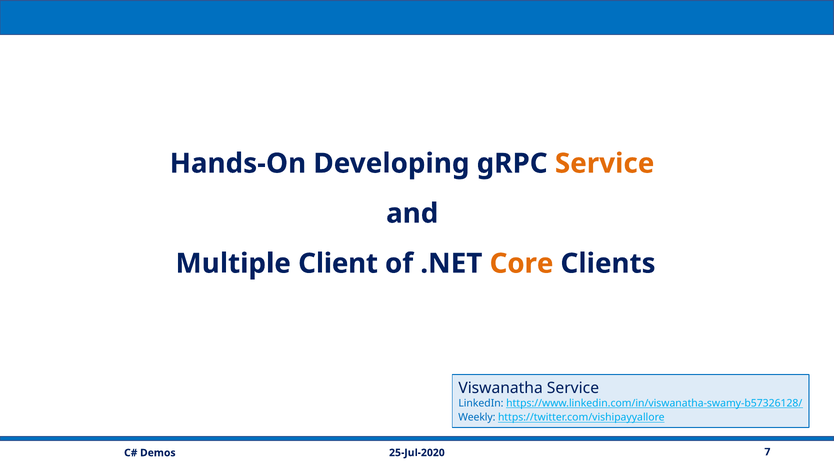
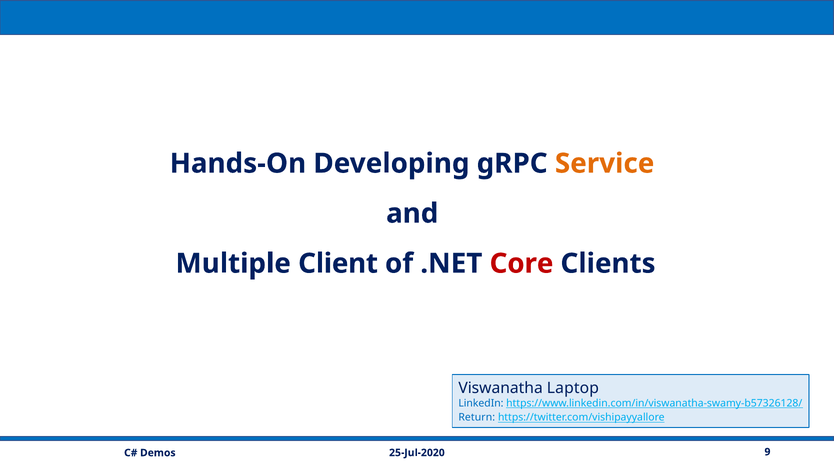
Core colour: orange -> red
Viswanatha Service: Service -> Laptop
Weekly: Weekly -> Return
7: 7 -> 9
